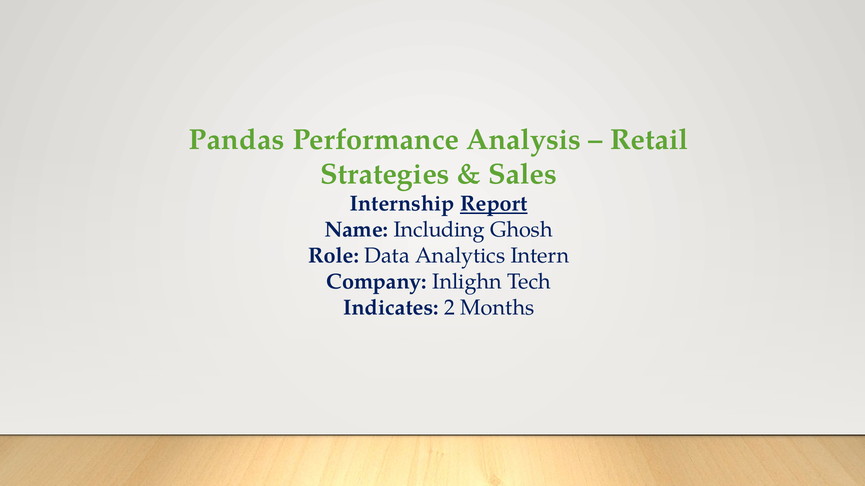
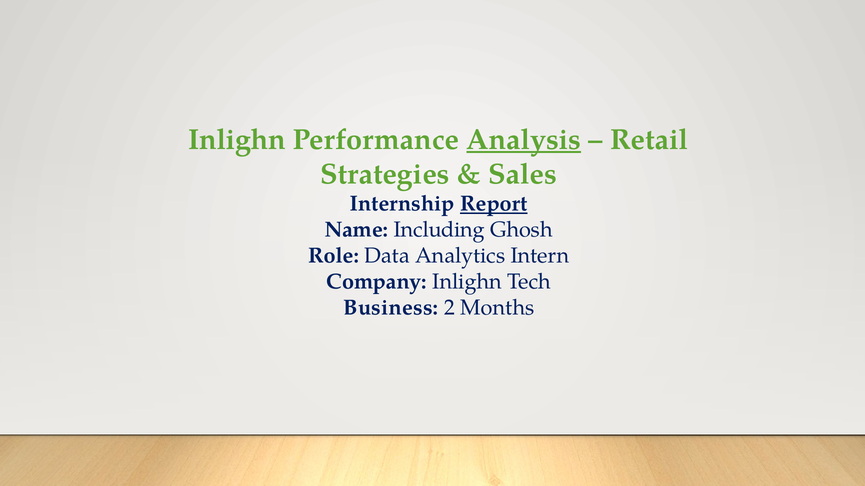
Pandas at (237, 140): Pandas -> Inlighn
Analysis underline: none -> present
Indicates: Indicates -> Business
